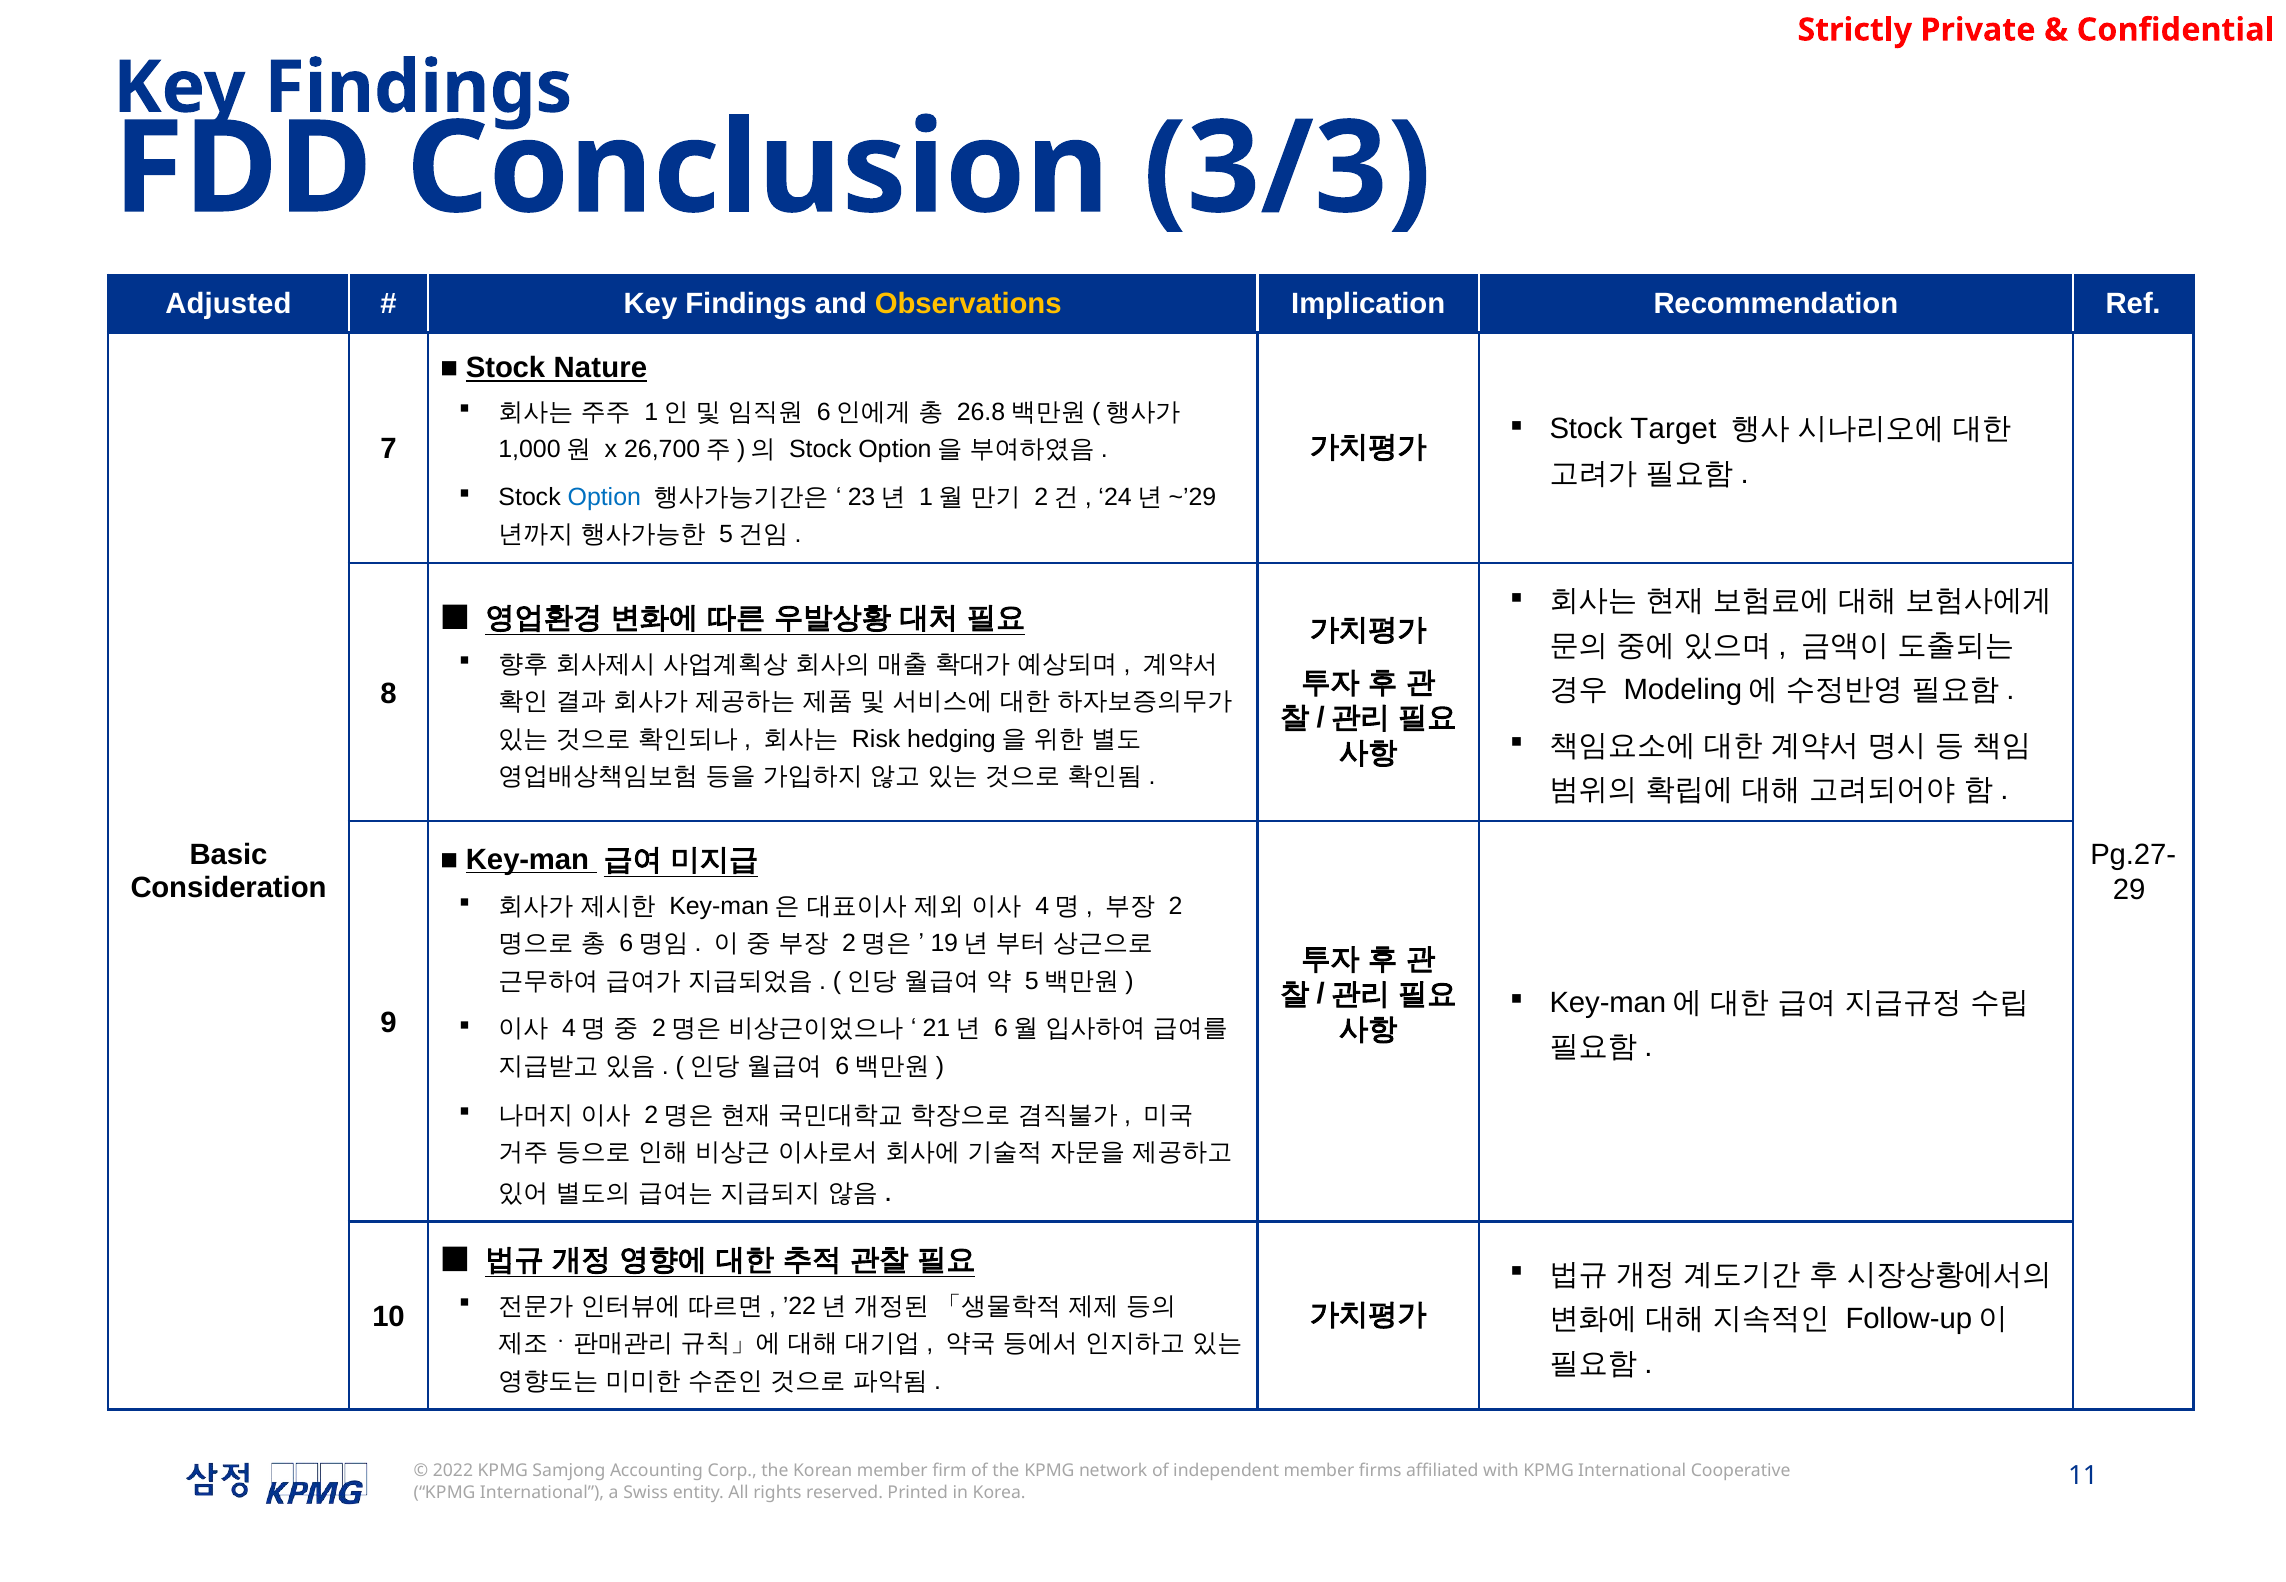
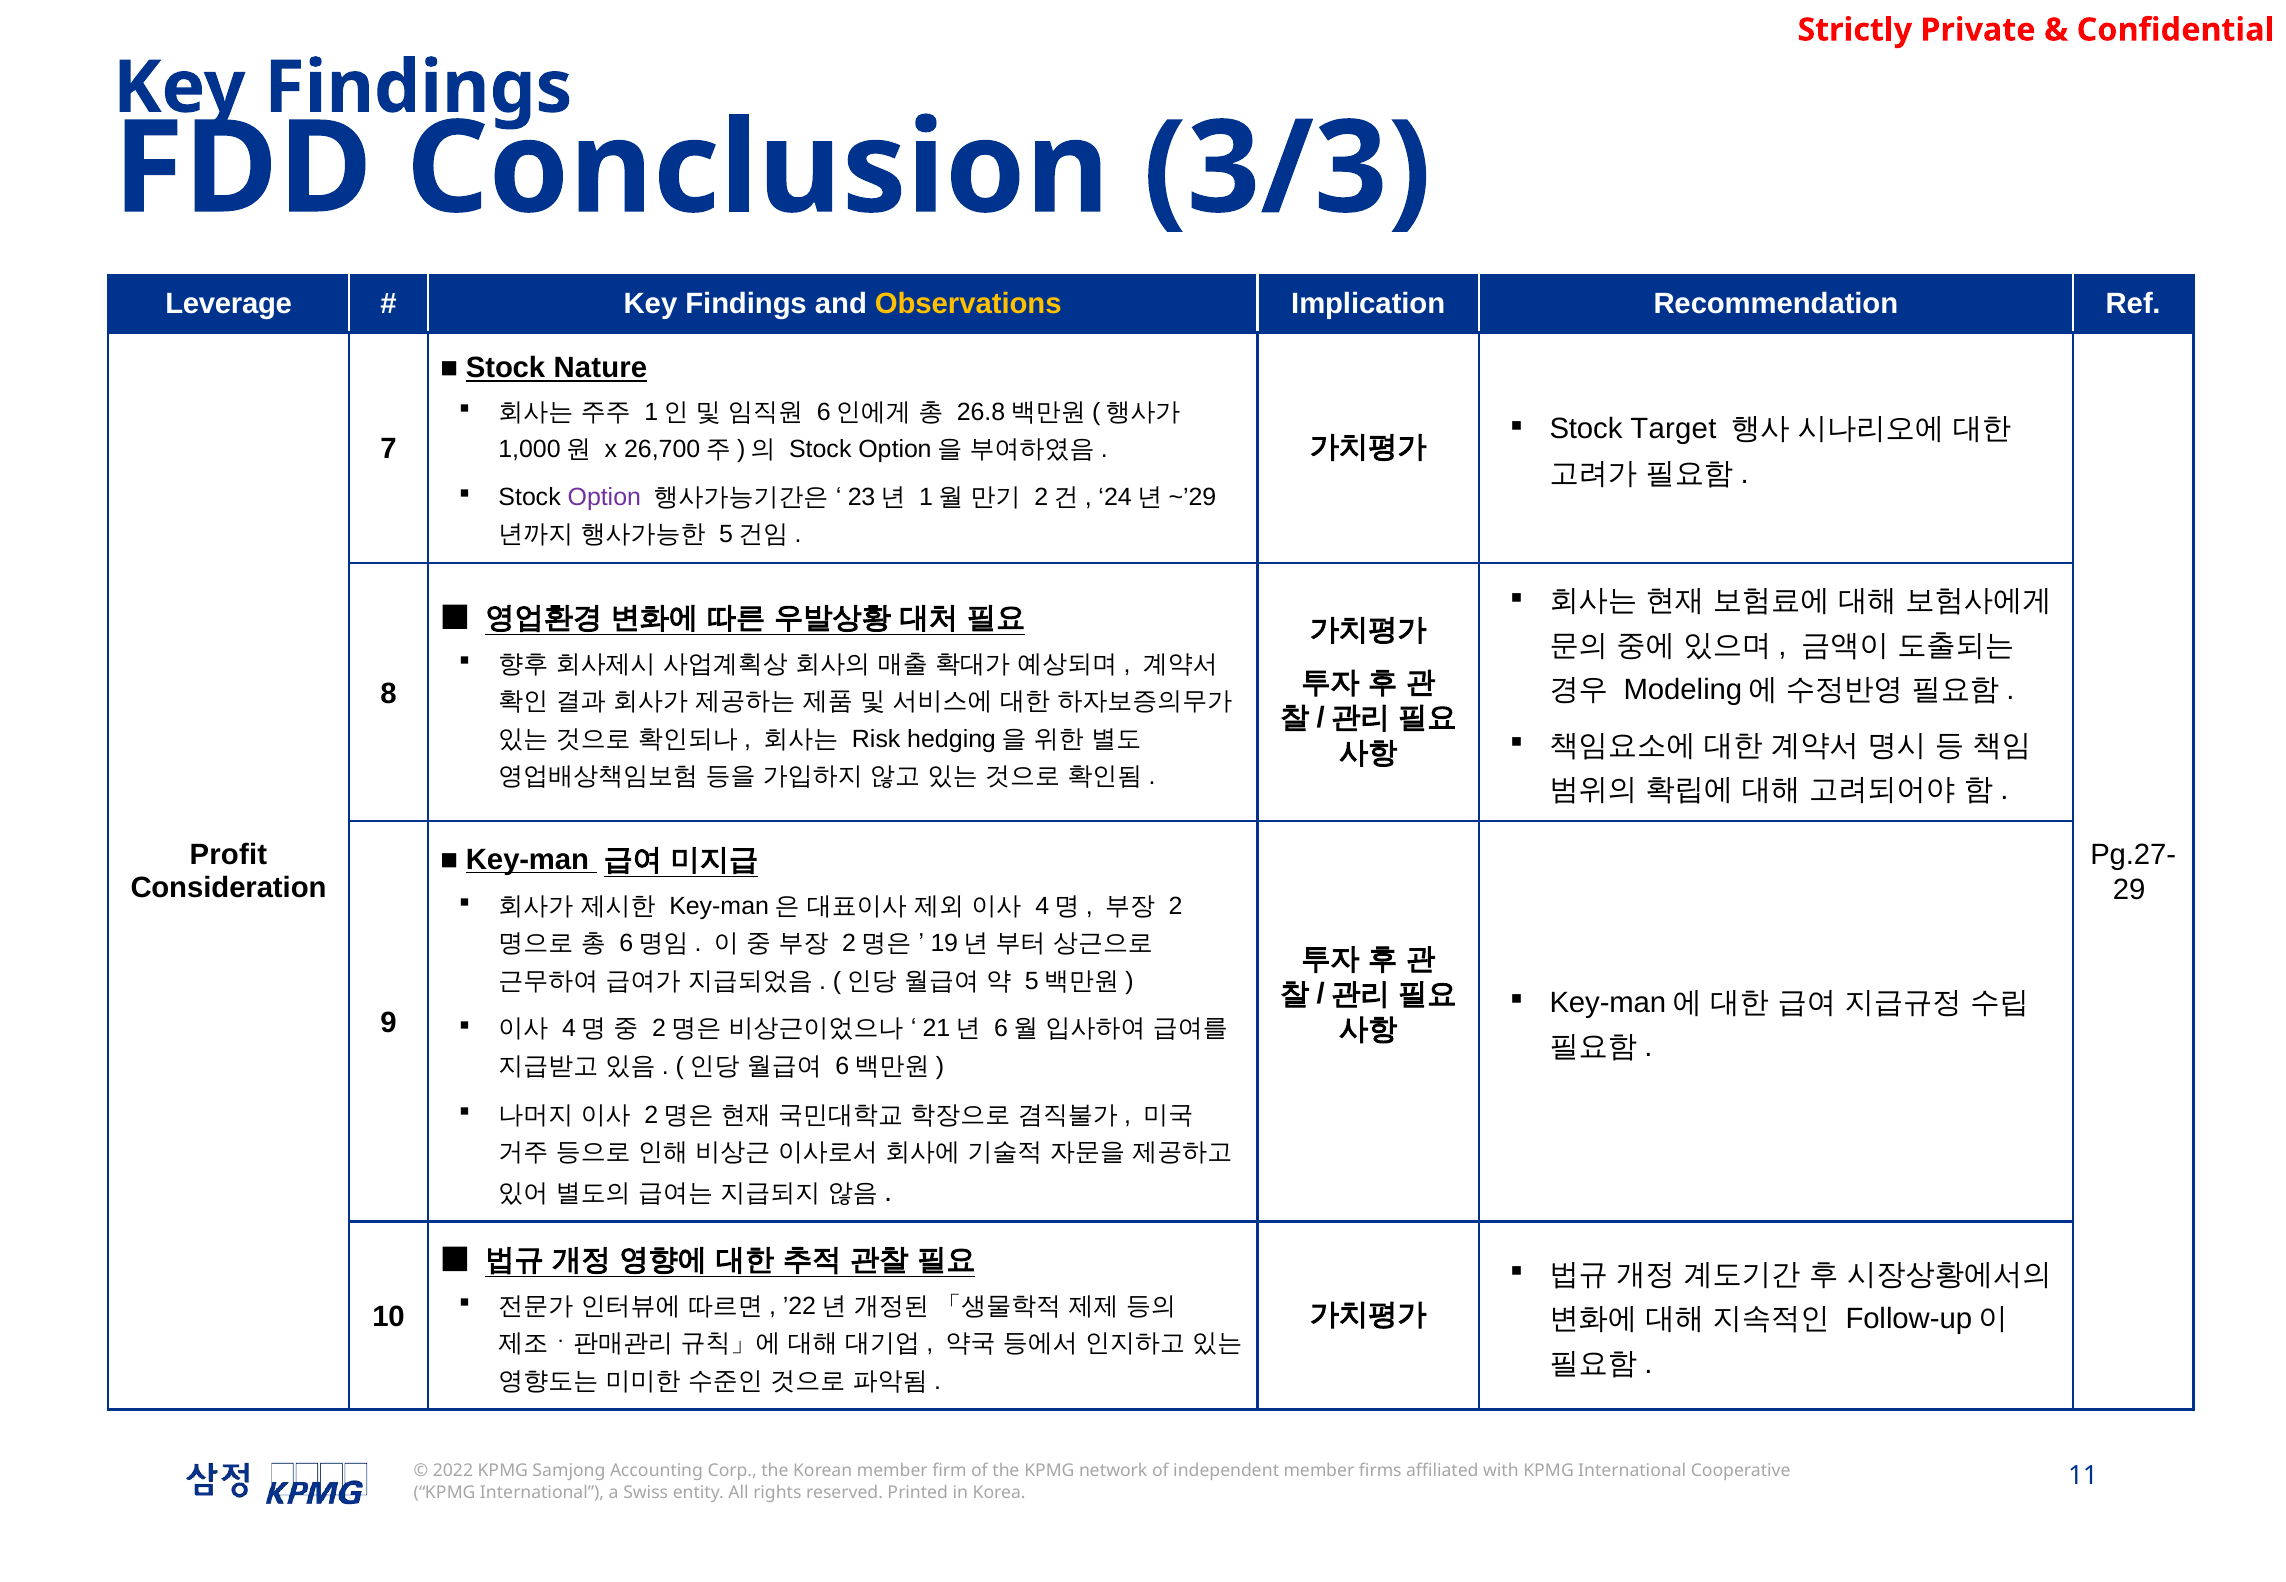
Adjusted: Adjusted -> Leverage
Option colour: blue -> purple
Basic: Basic -> Profit
